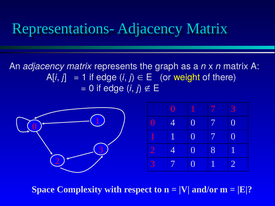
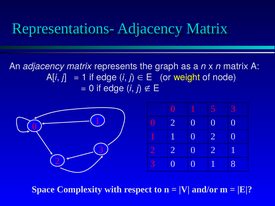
there: there -> node
1 7: 7 -> 5
4 at (173, 123): 4 -> 2
7 at (213, 123): 7 -> 0
1 0 7: 7 -> 2
2 4: 4 -> 2
8 at (213, 150): 8 -> 2
7 at (173, 164): 7 -> 0
2 at (233, 164): 2 -> 8
